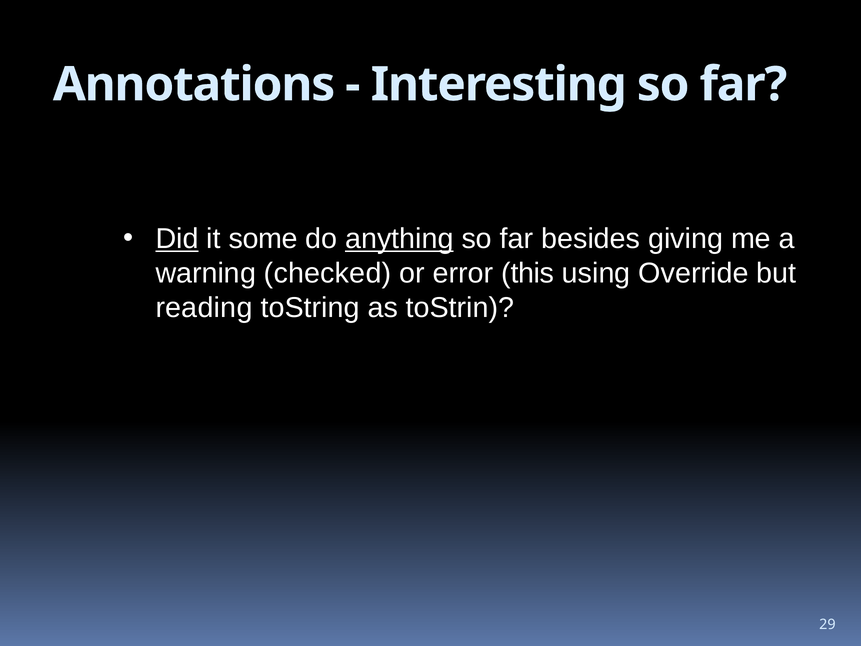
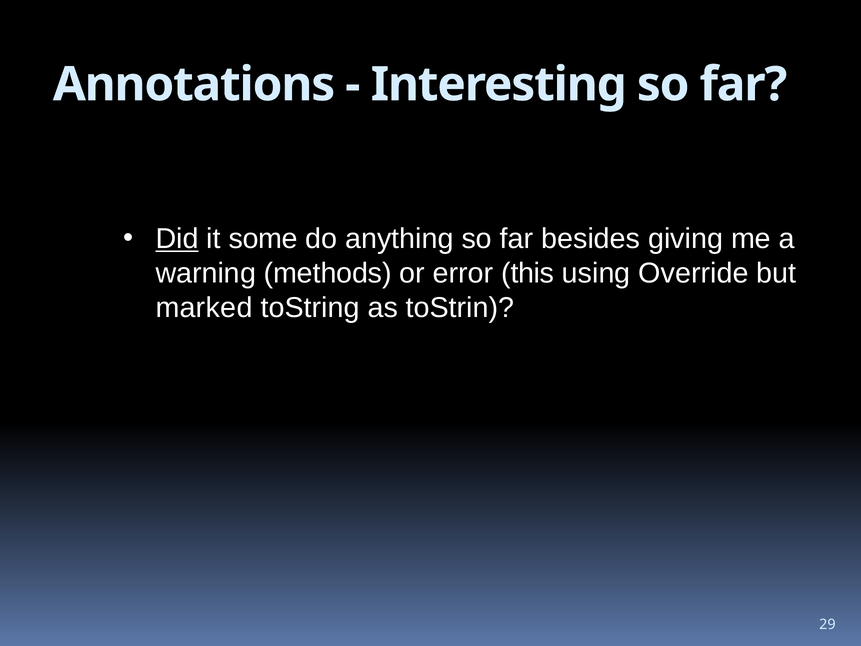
anything underline: present -> none
checked: checked -> methods
reading: reading -> marked
